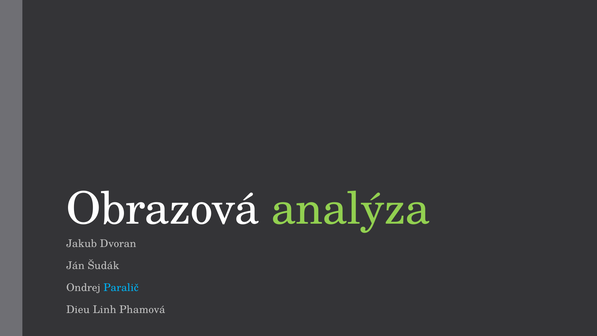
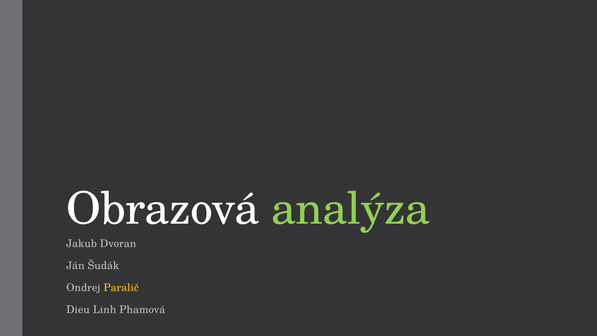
Paralič colour: light blue -> yellow
